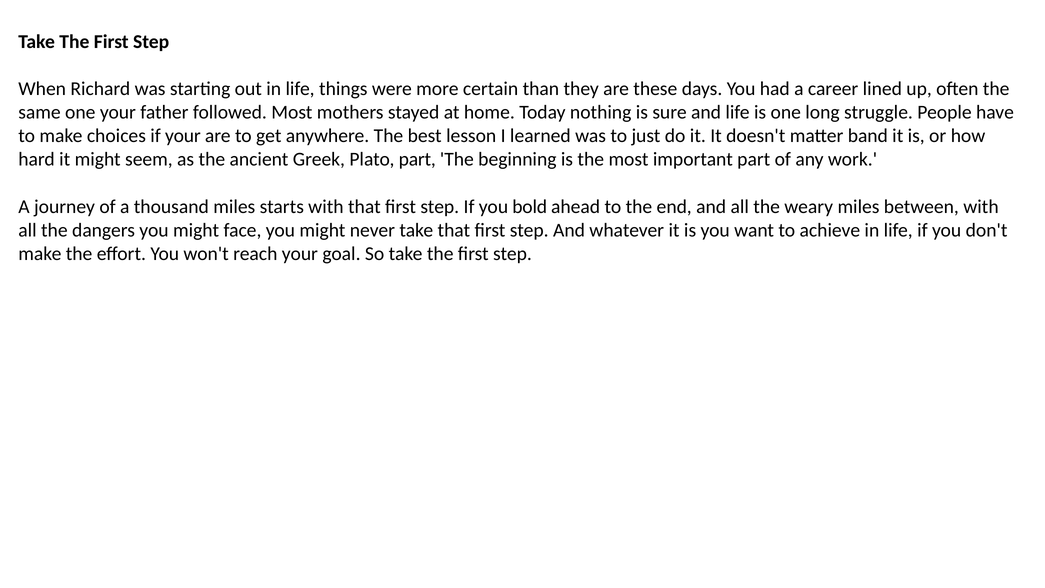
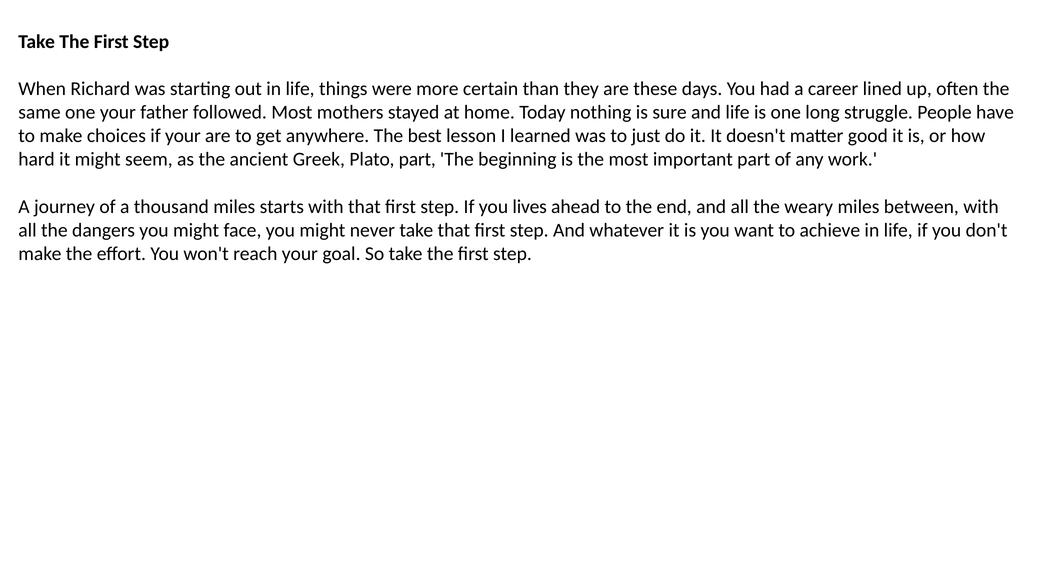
band: band -> good
bold: bold -> lives
